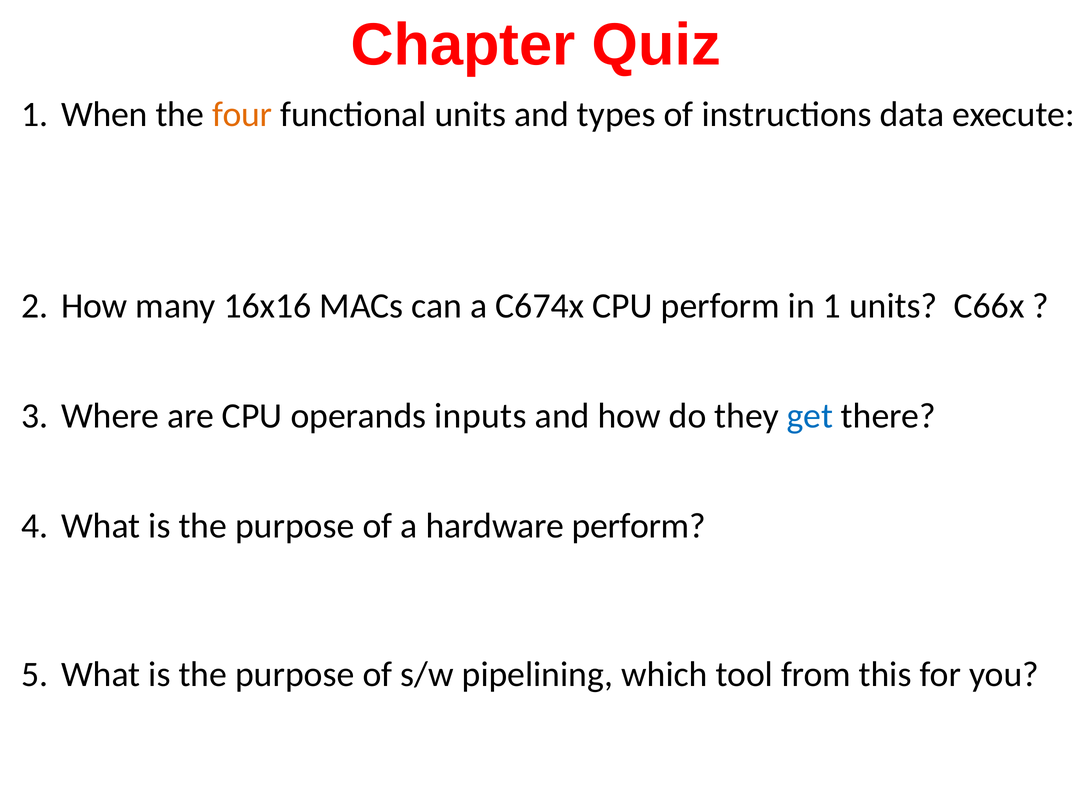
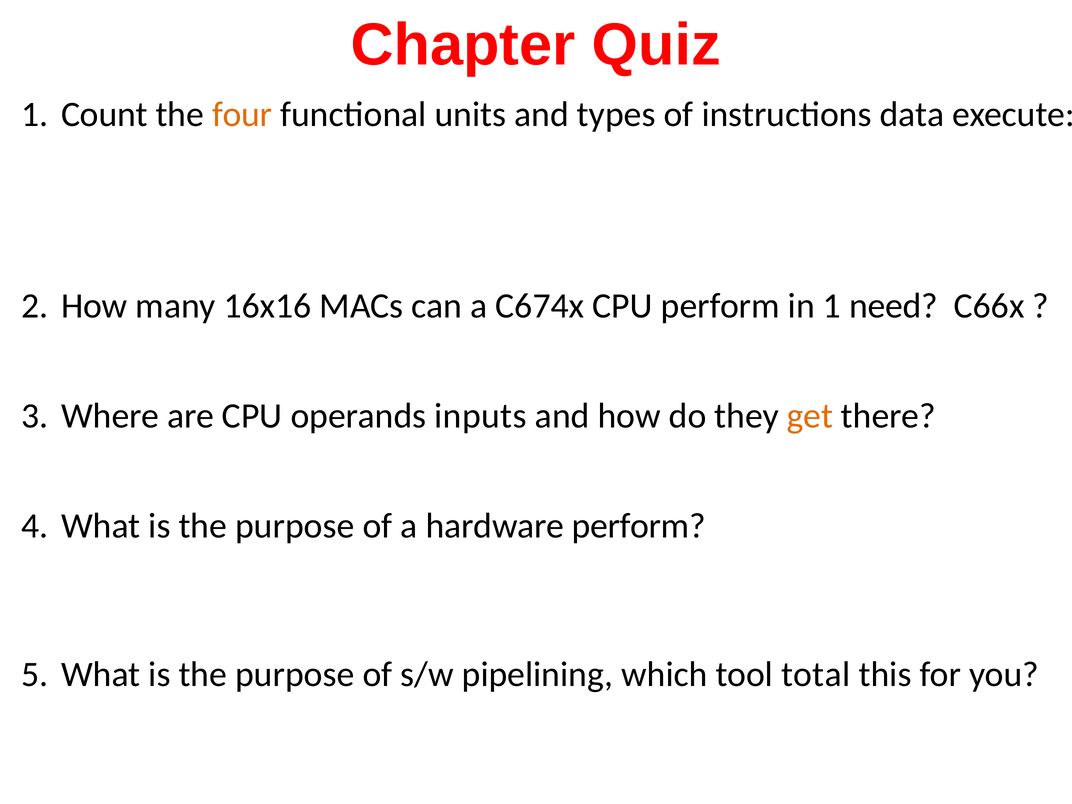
When: When -> Count
1 units: units -> need
get colour: blue -> orange
from: from -> total
